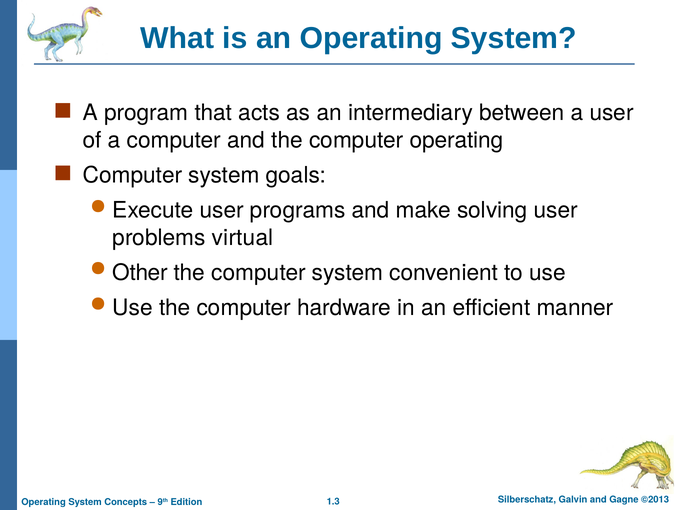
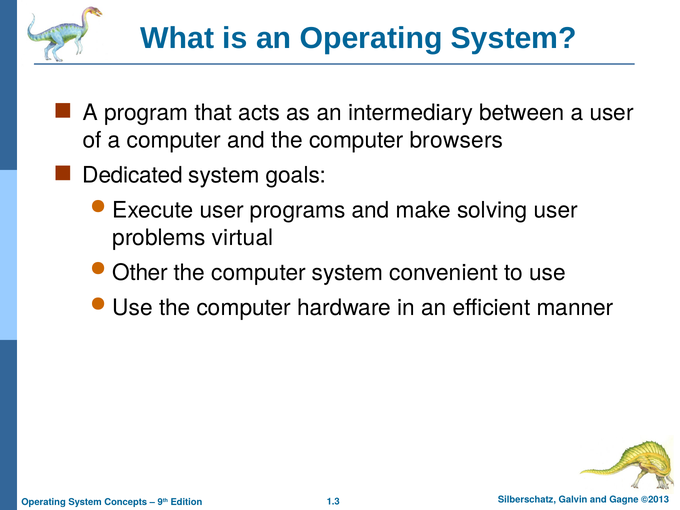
computer operating: operating -> browsers
Computer at (132, 175): Computer -> Dedicated
